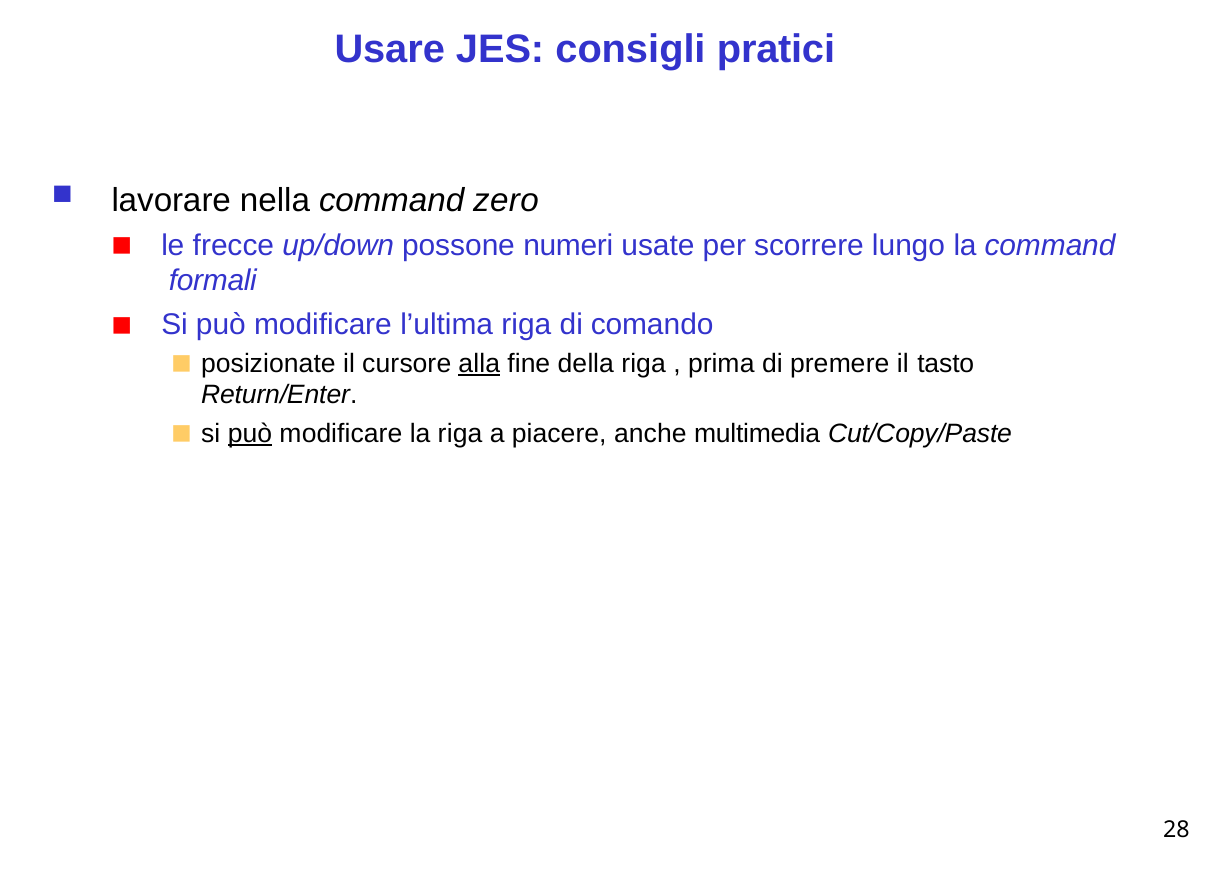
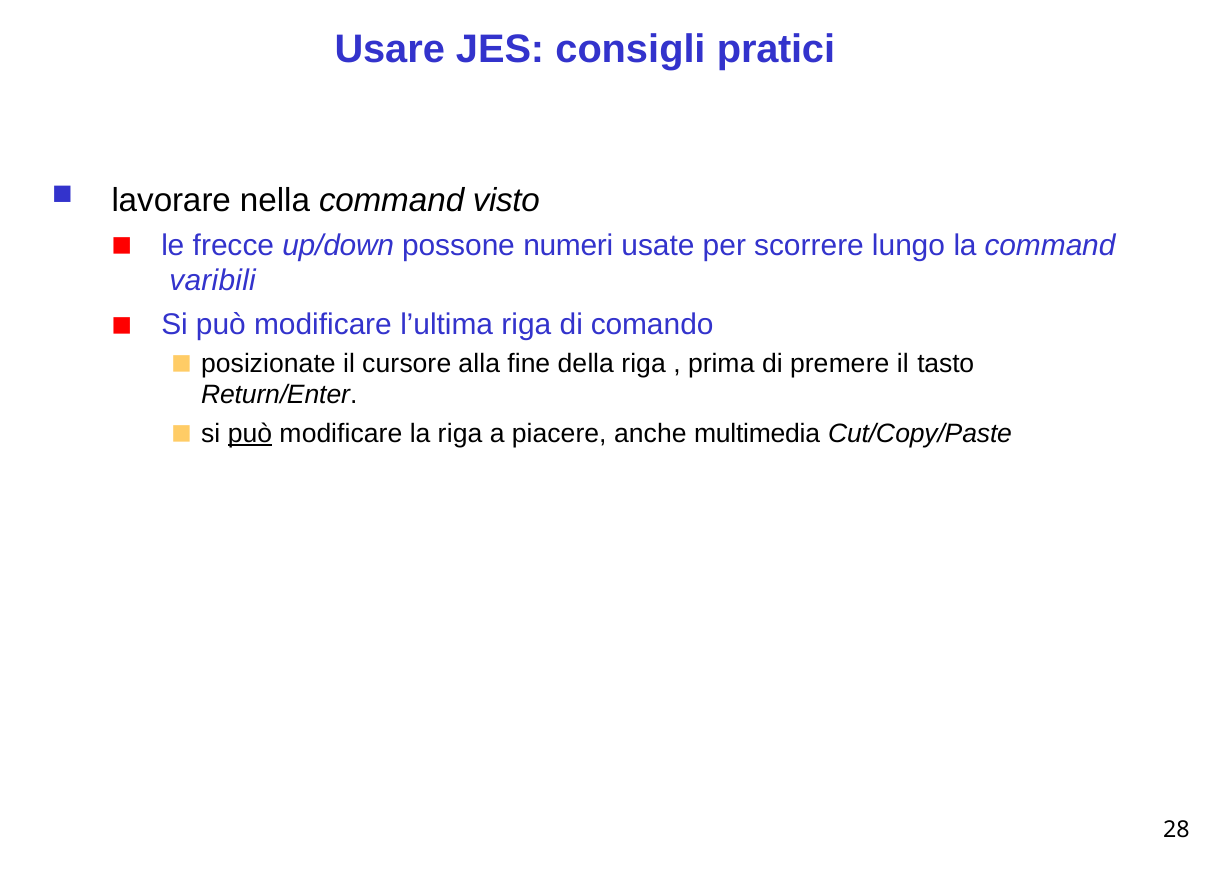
zero: zero -> visto
formali: formali -> varibili
alla underline: present -> none
